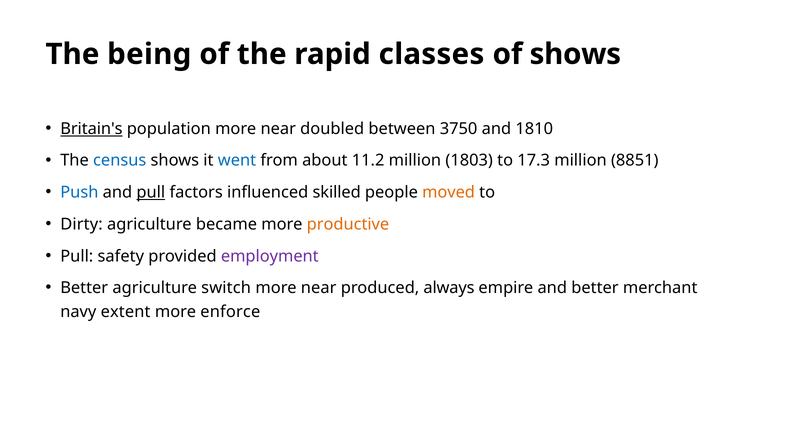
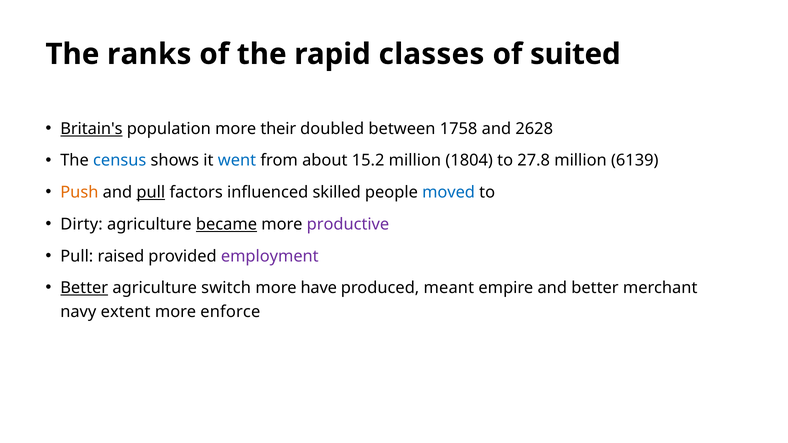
being: being -> ranks
of shows: shows -> suited
population more near: near -> their
3750: 3750 -> 1758
1810: 1810 -> 2628
11.2: 11.2 -> 15.2
1803: 1803 -> 1804
17.3: 17.3 -> 27.8
8851: 8851 -> 6139
Push colour: blue -> orange
moved colour: orange -> blue
became underline: none -> present
productive colour: orange -> purple
safety: safety -> raised
Better at (84, 288) underline: none -> present
near at (319, 288): near -> have
always: always -> meant
